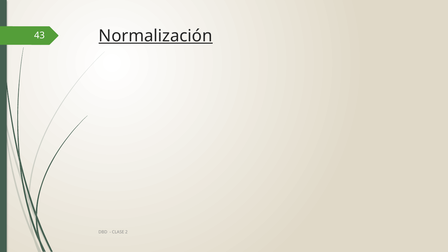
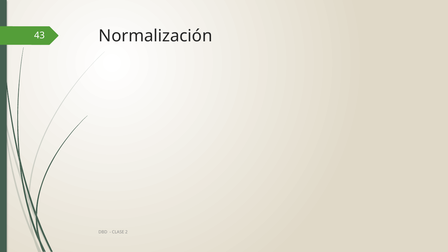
Normalización underline: present -> none
